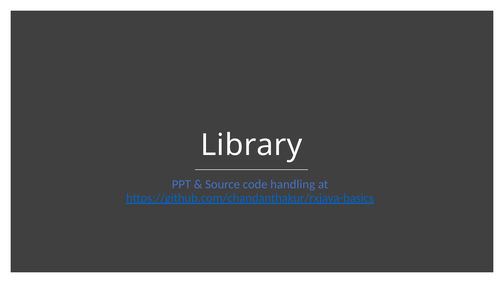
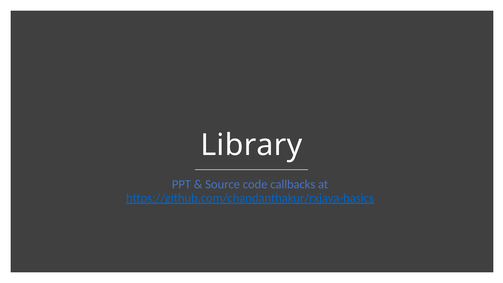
handling: handling -> callbacks
